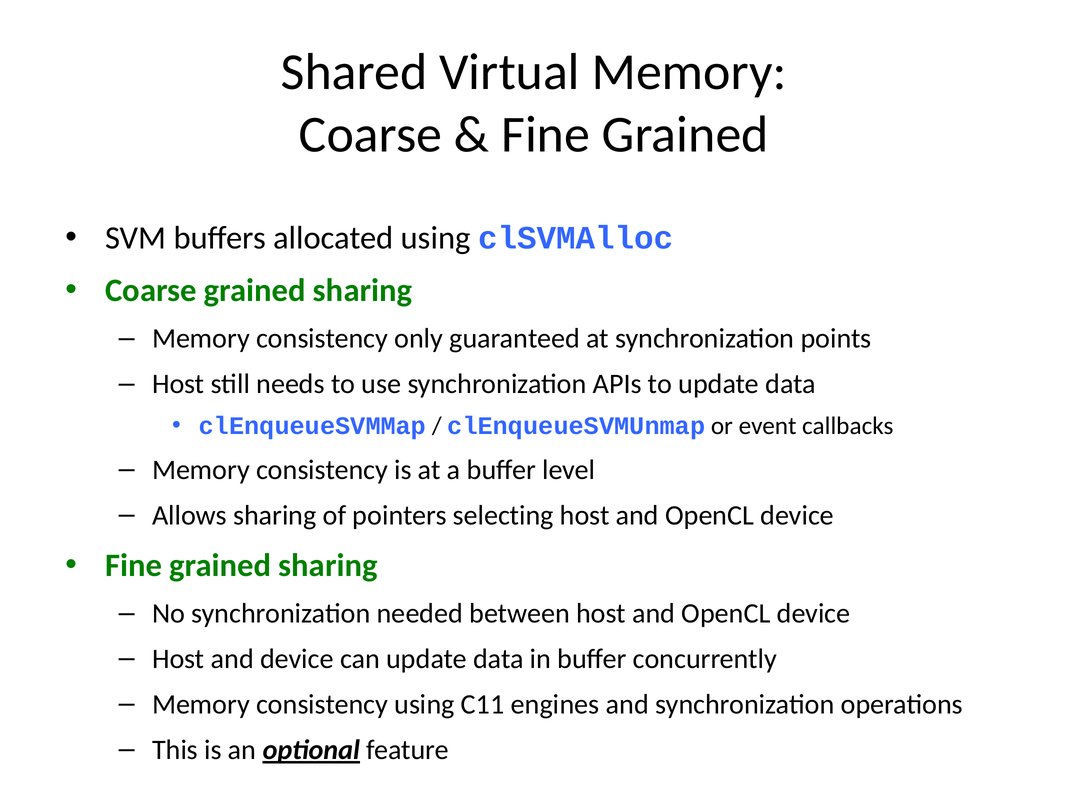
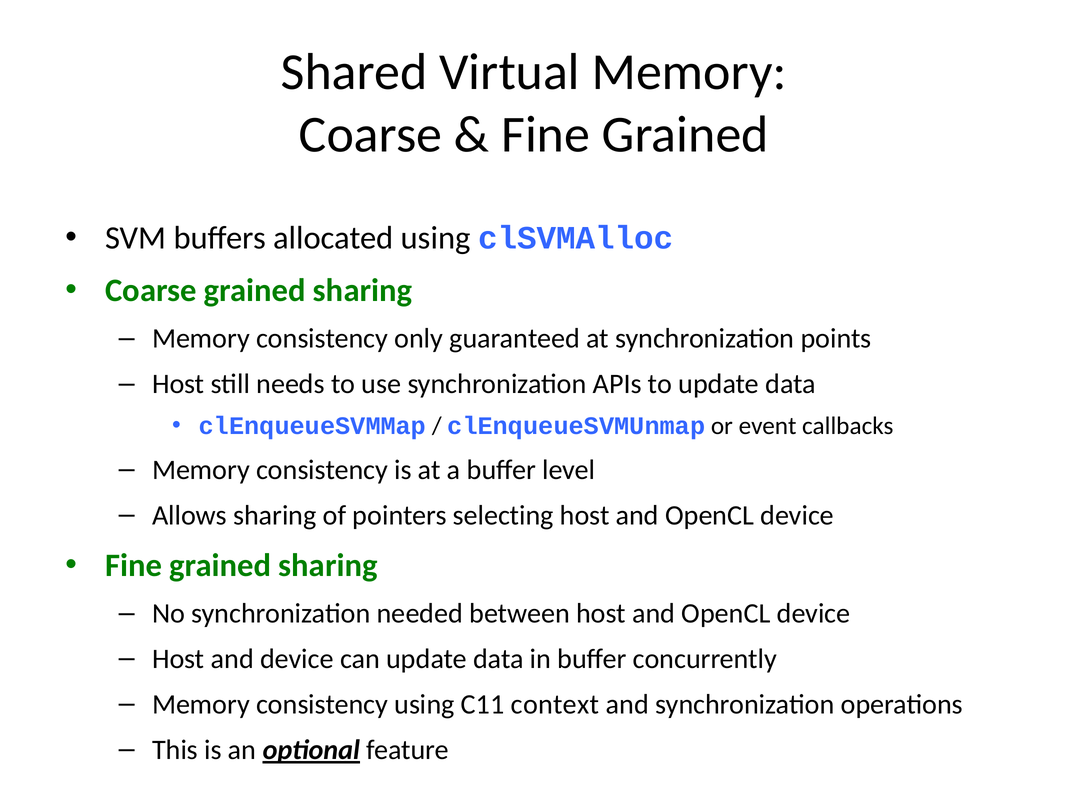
engines: engines -> context
